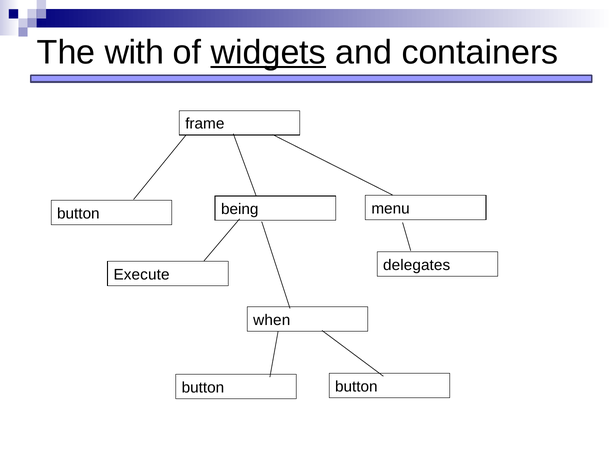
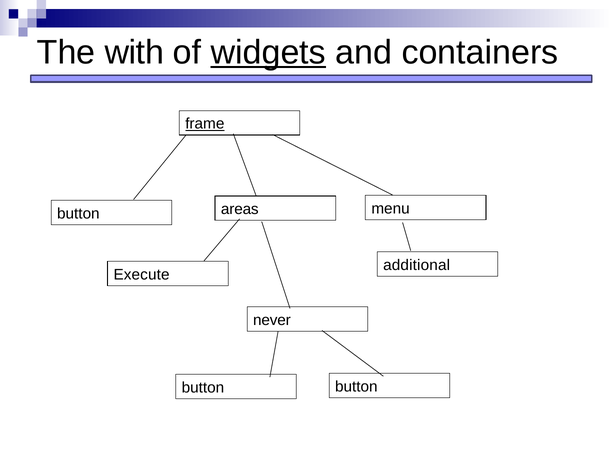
frame underline: none -> present
being: being -> areas
delegates: delegates -> additional
when: when -> never
